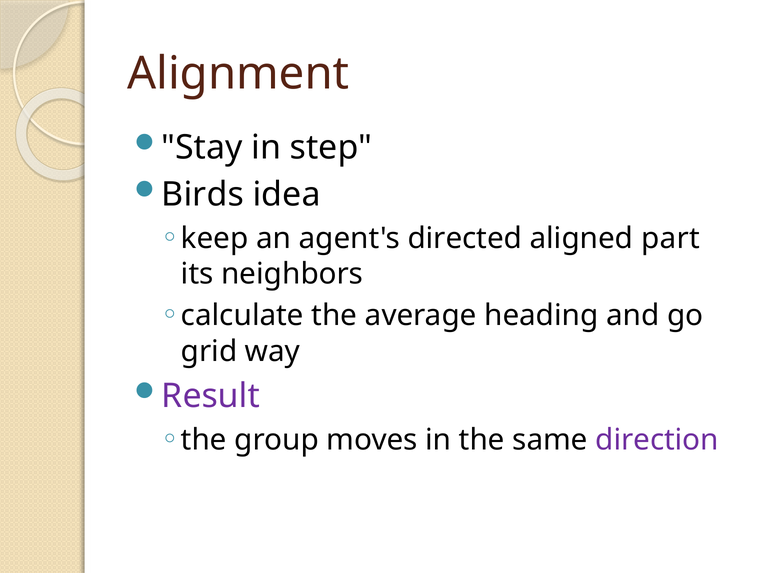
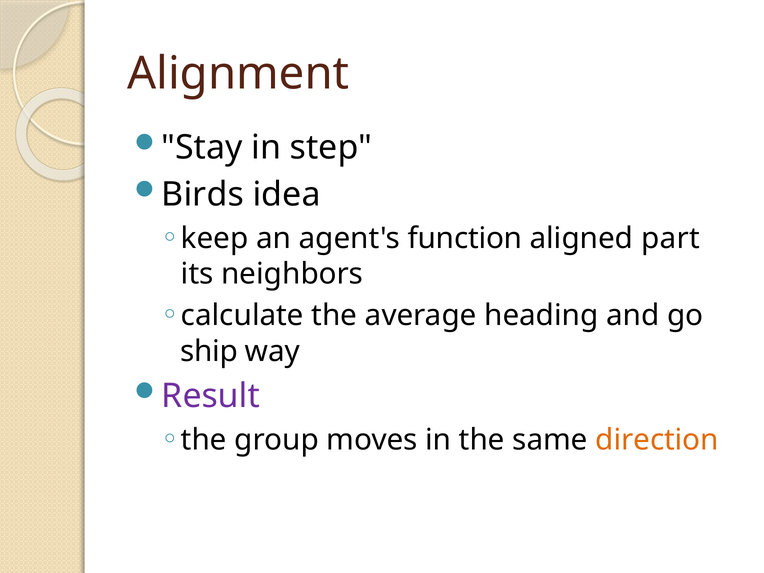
directed: directed -> function
grid: grid -> ship
direction colour: purple -> orange
